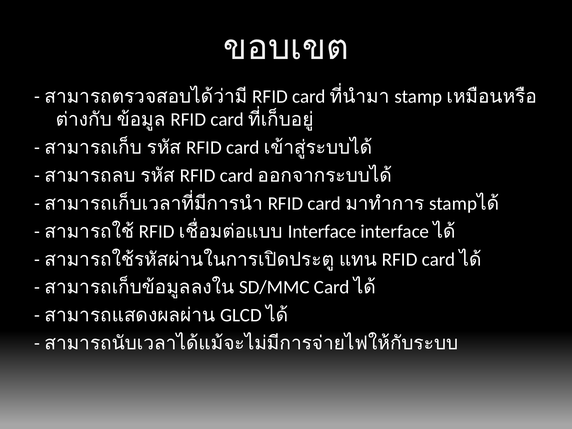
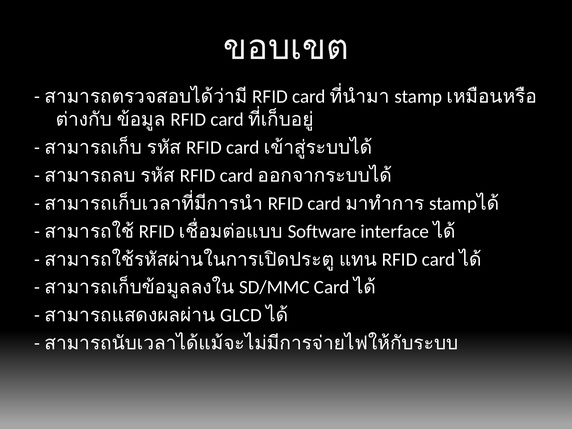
Interface at (322, 231): Interface -> Software
